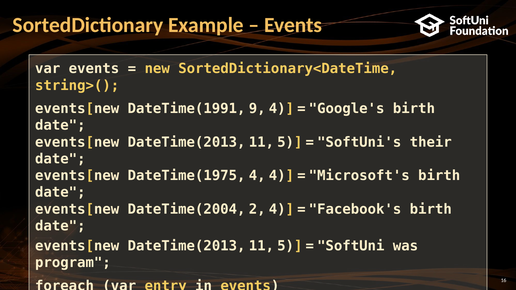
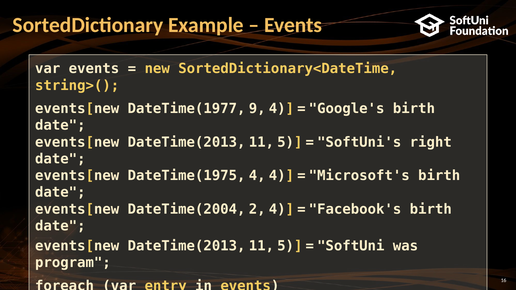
DateTime(1991: DateTime(1991 -> DateTime(1977
their: their -> right
